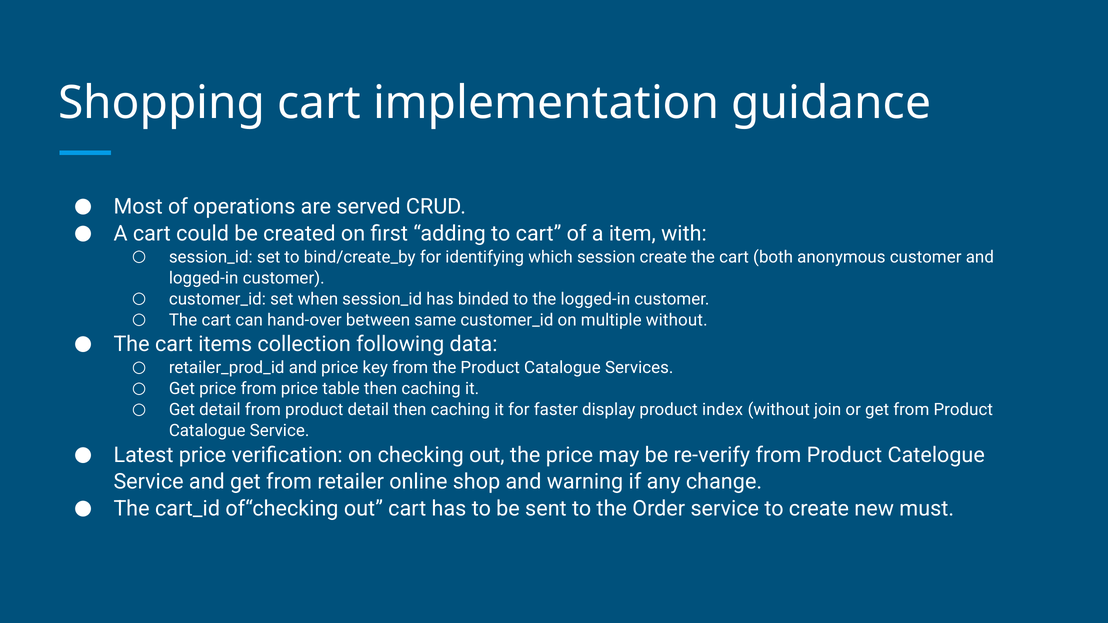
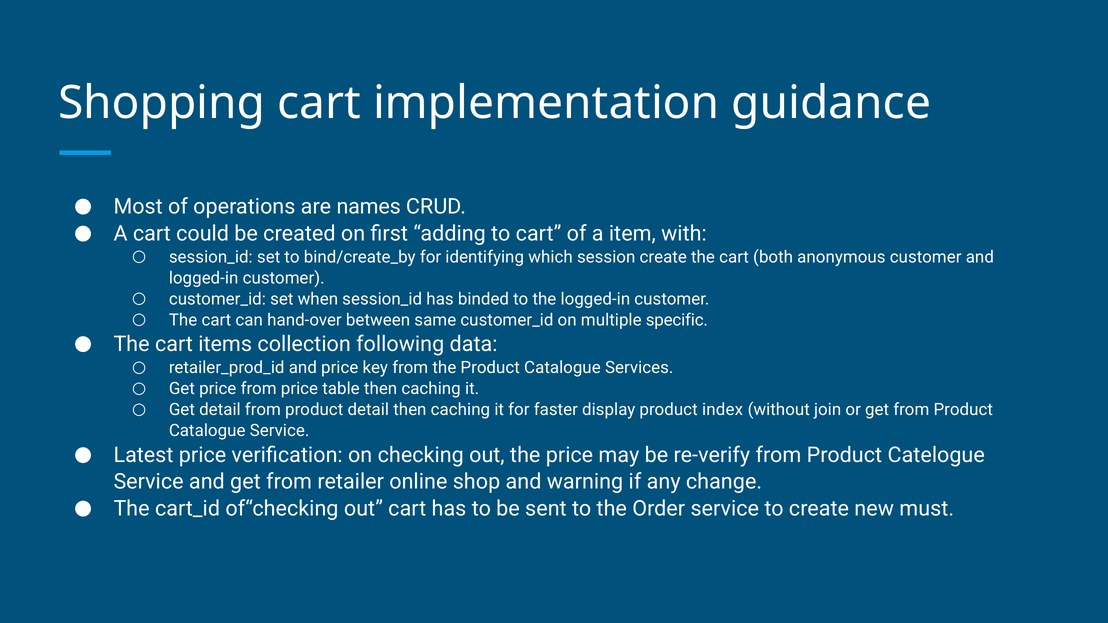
served: served -> names
multiple without: without -> specific
